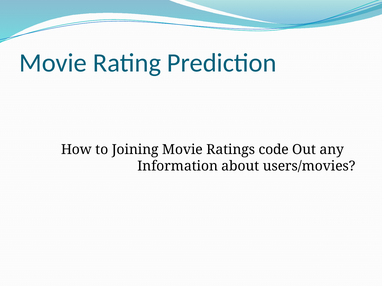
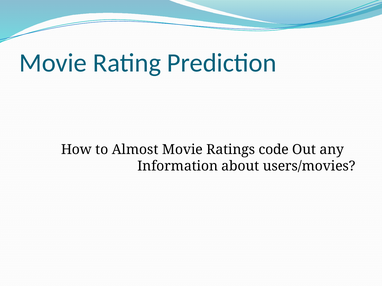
Joining: Joining -> Almost
